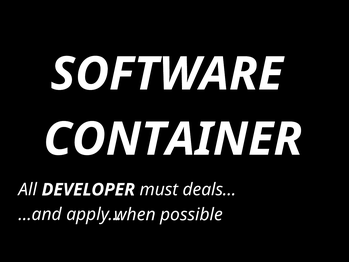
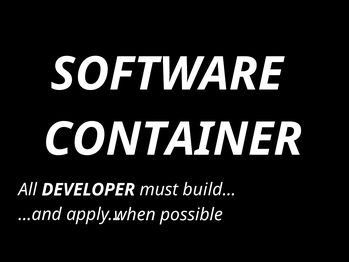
deals…: deals… -> build…
